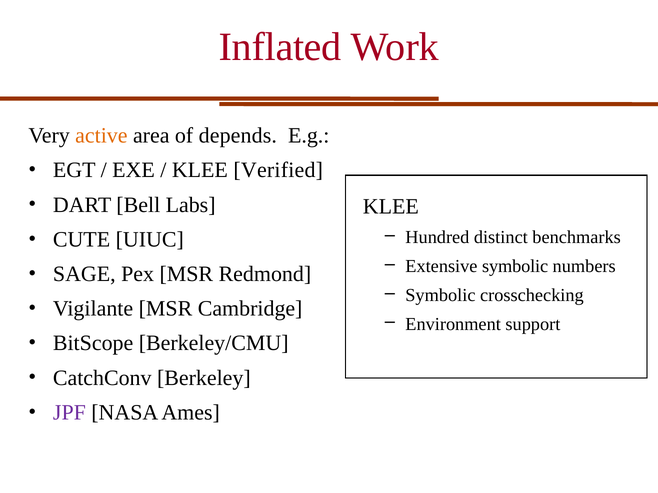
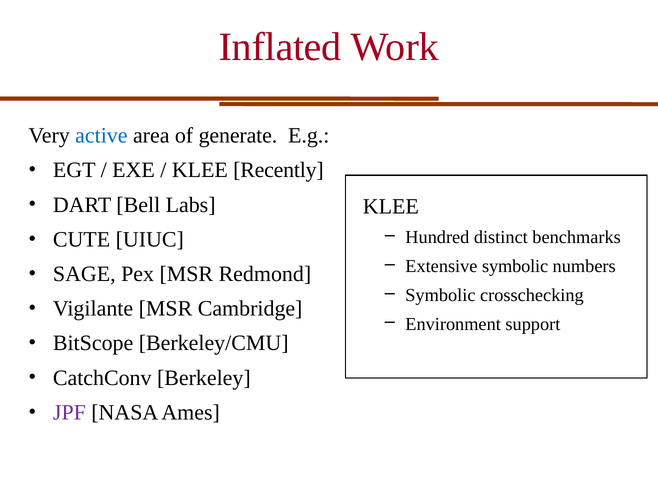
active colour: orange -> blue
depends: depends -> generate
Verified: Verified -> Recently
